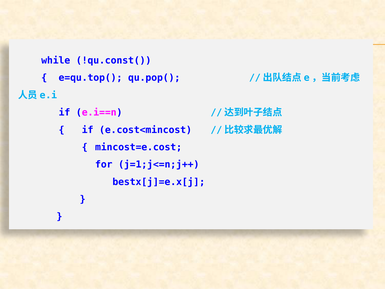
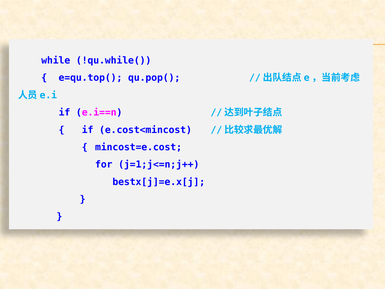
!qu.const(: !qu.const( -> !qu.while(
